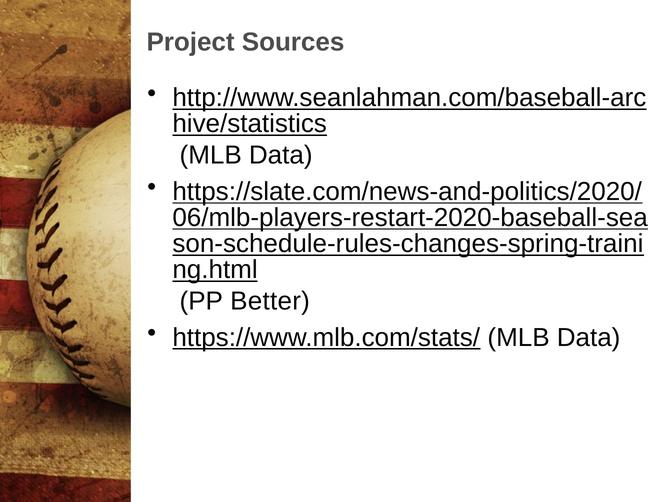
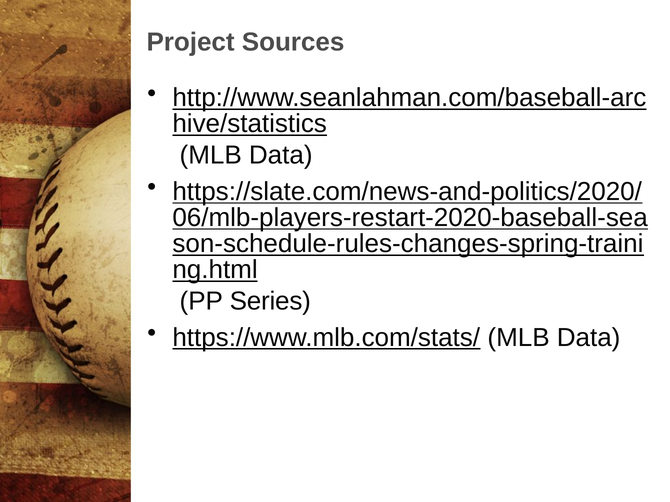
Better: Better -> Series
